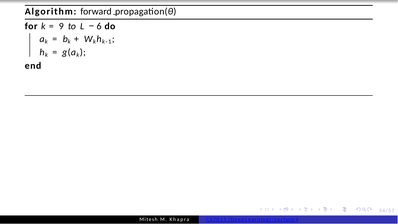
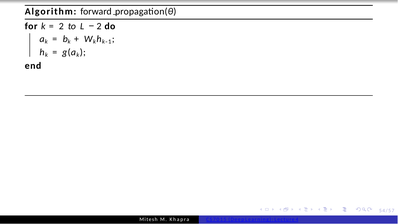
9 at (61, 26): 9 -> 2
6 at (99, 26): 6 -> 2
